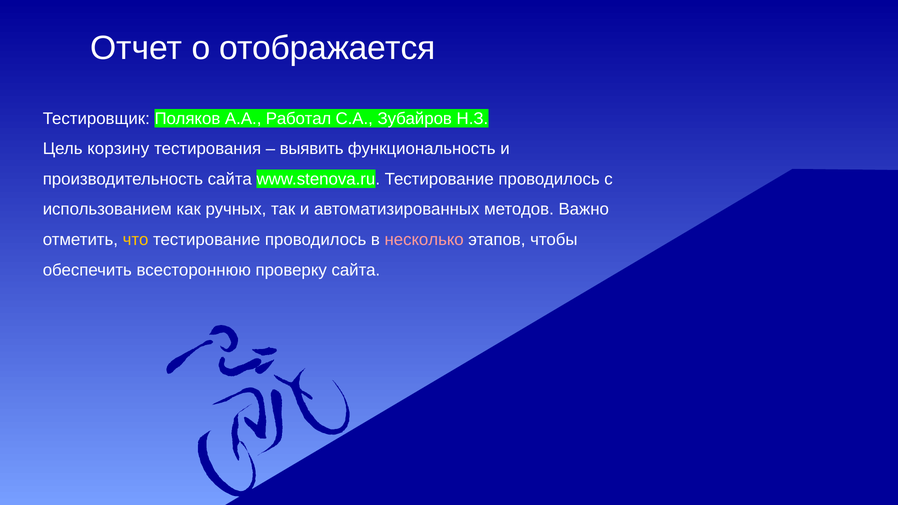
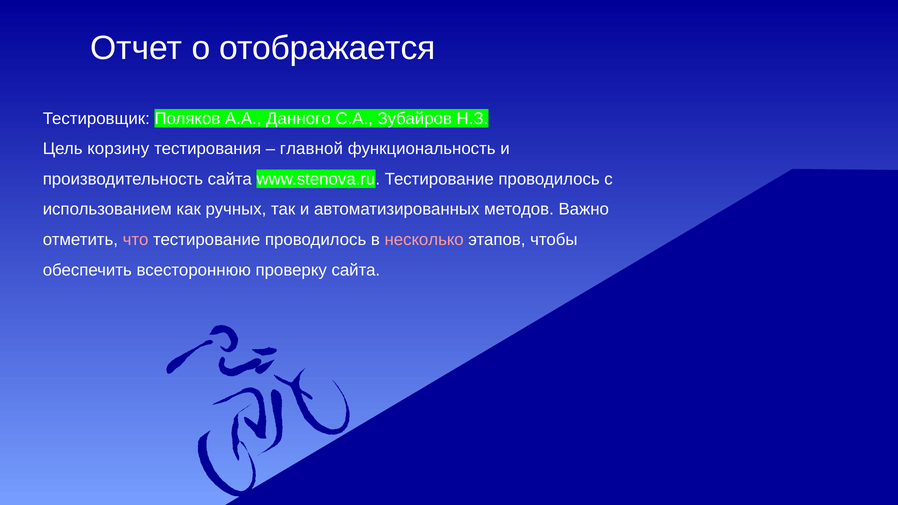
Работал: Работал -> Данного
выявить: выявить -> главной
что colour: yellow -> pink
